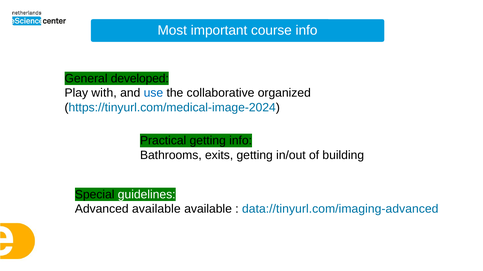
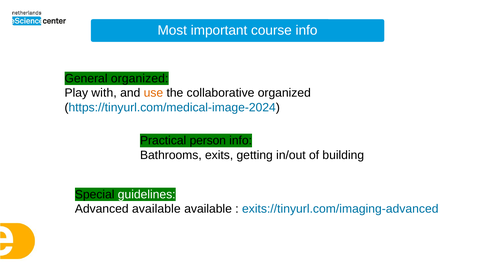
General developed: developed -> organized
use colour: blue -> orange
Practical getting: getting -> person
data://tinyurl.com/imaging-advanced: data://tinyurl.com/imaging-advanced -> exits://tinyurl.com/imaging-advanced
